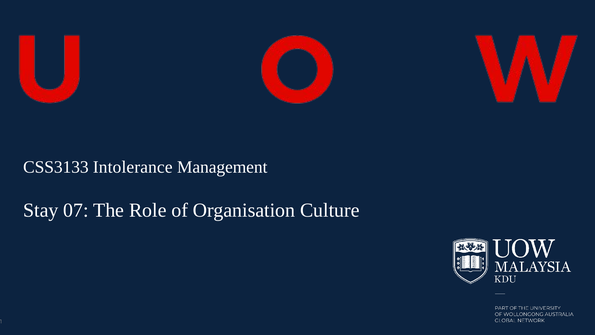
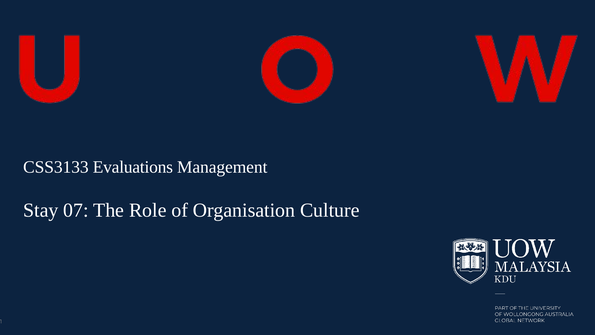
Intolerance: Intolerance -> Evaluations
